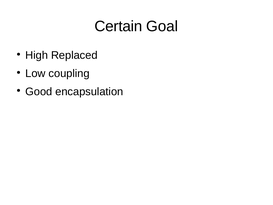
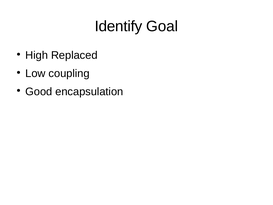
Certain: Certain -> Identify
